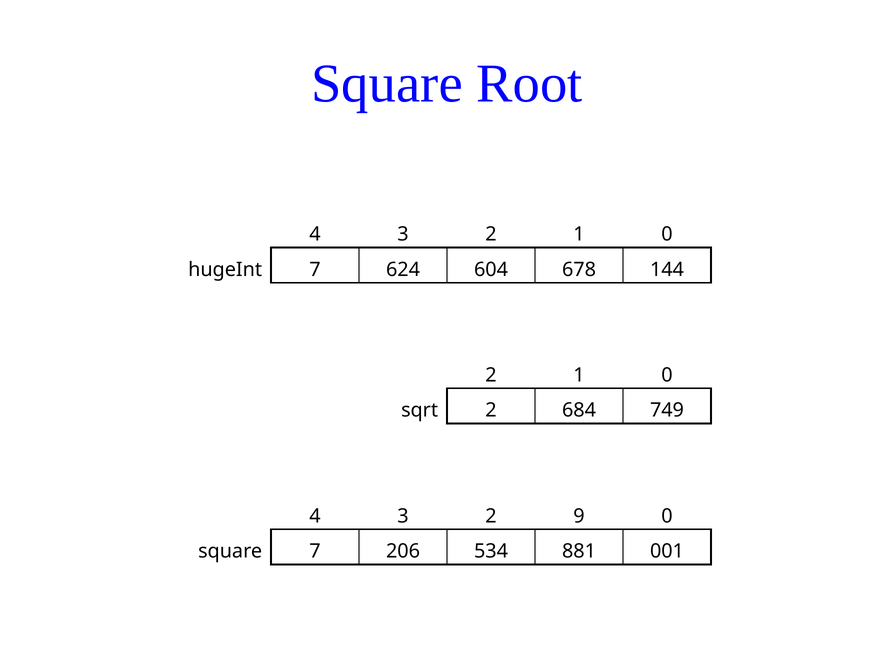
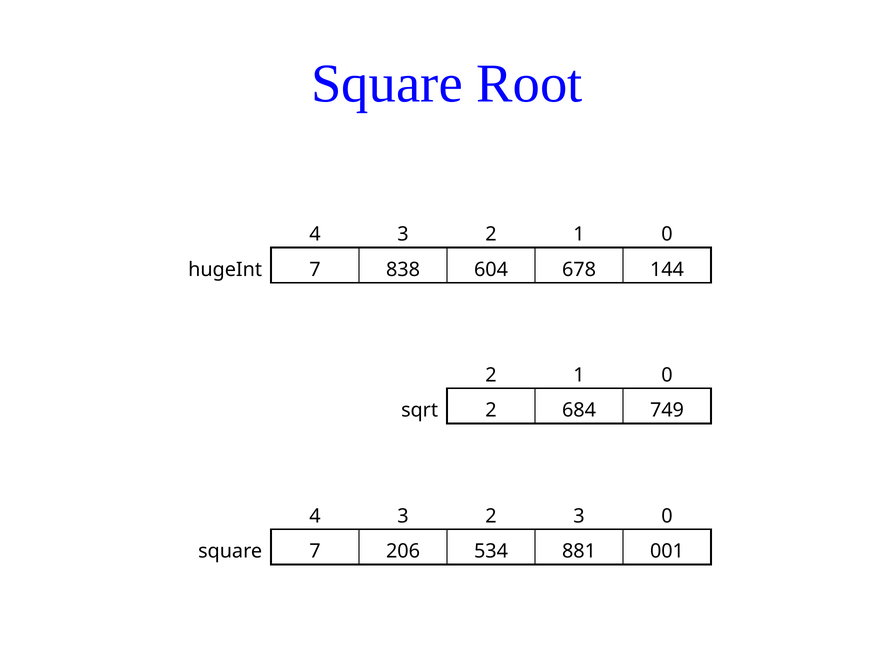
624: 624 -> 838
2 9: 9 -> 3
